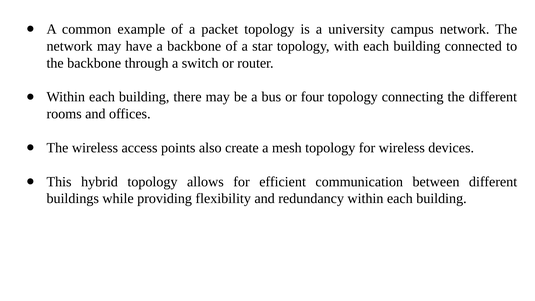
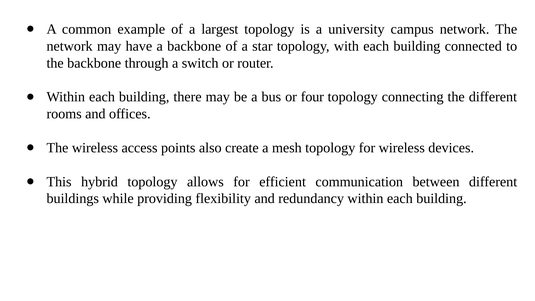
packet: packet -> largest
